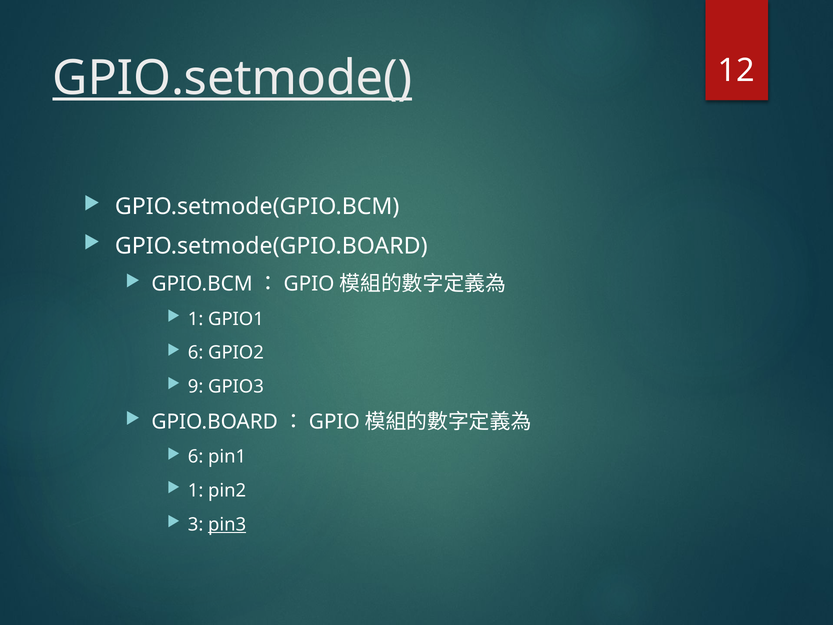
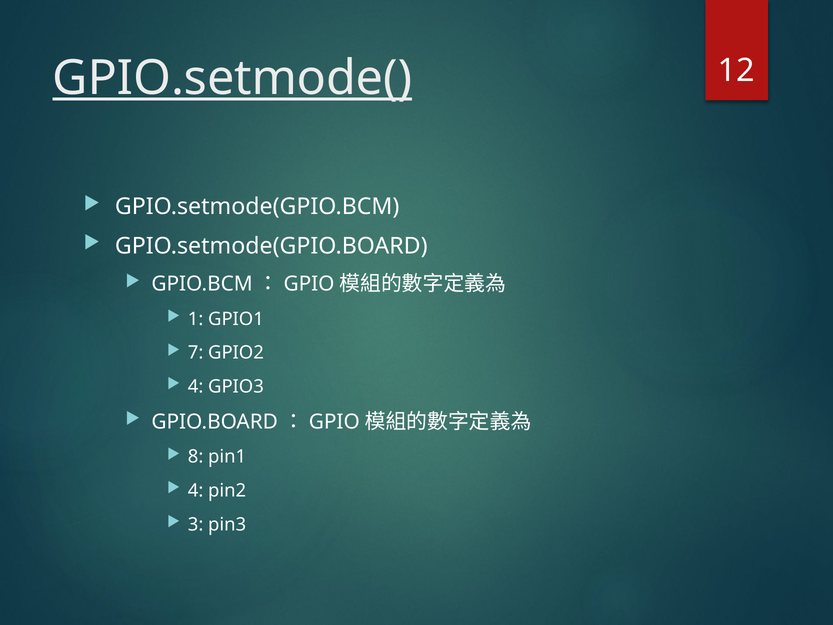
6 at (196, 353): 6 -> 7
9 at (196, 386): 9 -> 4
6 at (196, 457): 6 -> 8
1 at (196, 490): 1 -> 4
pin3 underline: present -> none
